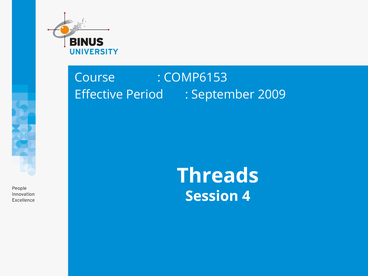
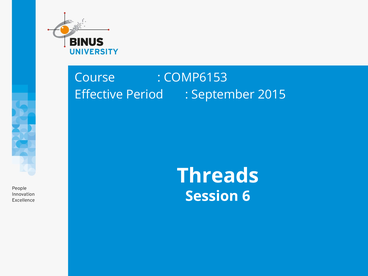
2009: 2009 -> 2015
4: 4 -> 6
